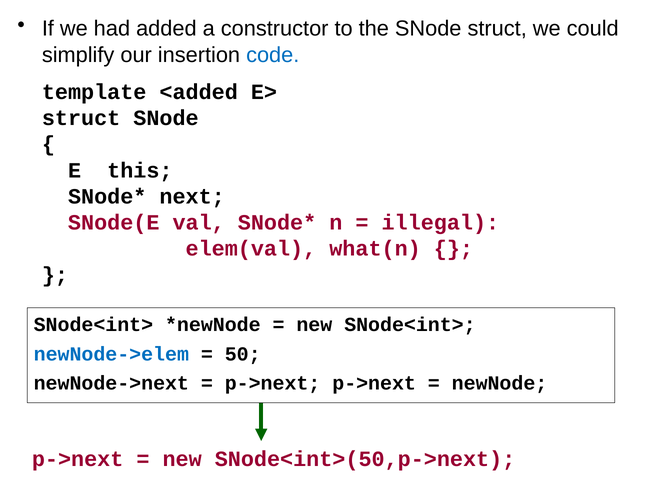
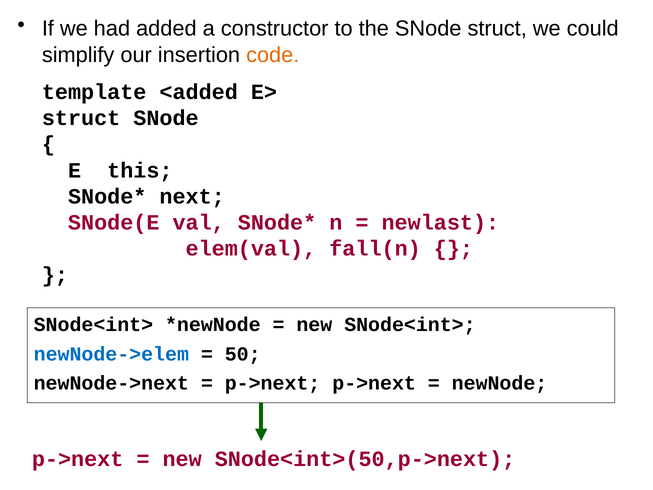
code colour: blue -> orange
illegal: illegal -> newlast
what(n: what(n -> fall(n
